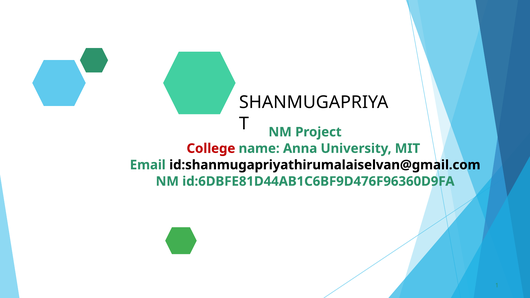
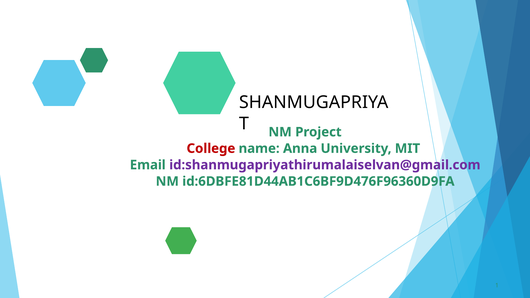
id:shanmugapriyathirumalaiselvan@gmail.com colour: black -> purple
